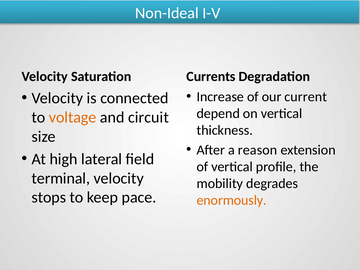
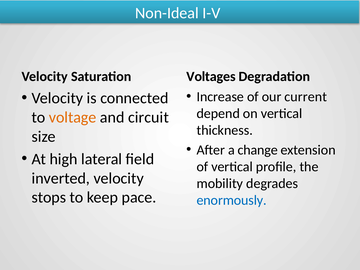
Currents: Currents -> Voltages
reason: reason -> change
terminal: terminal -> inverted
enormously colour: orange -> blue
